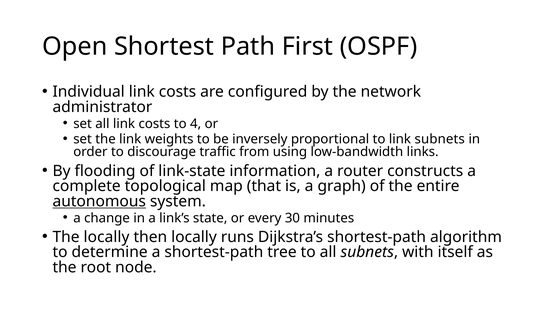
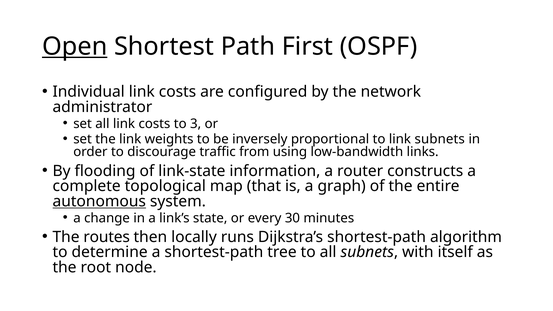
Open underline: none -> present
4: 4 -> 3
The locally: locally -> routes
